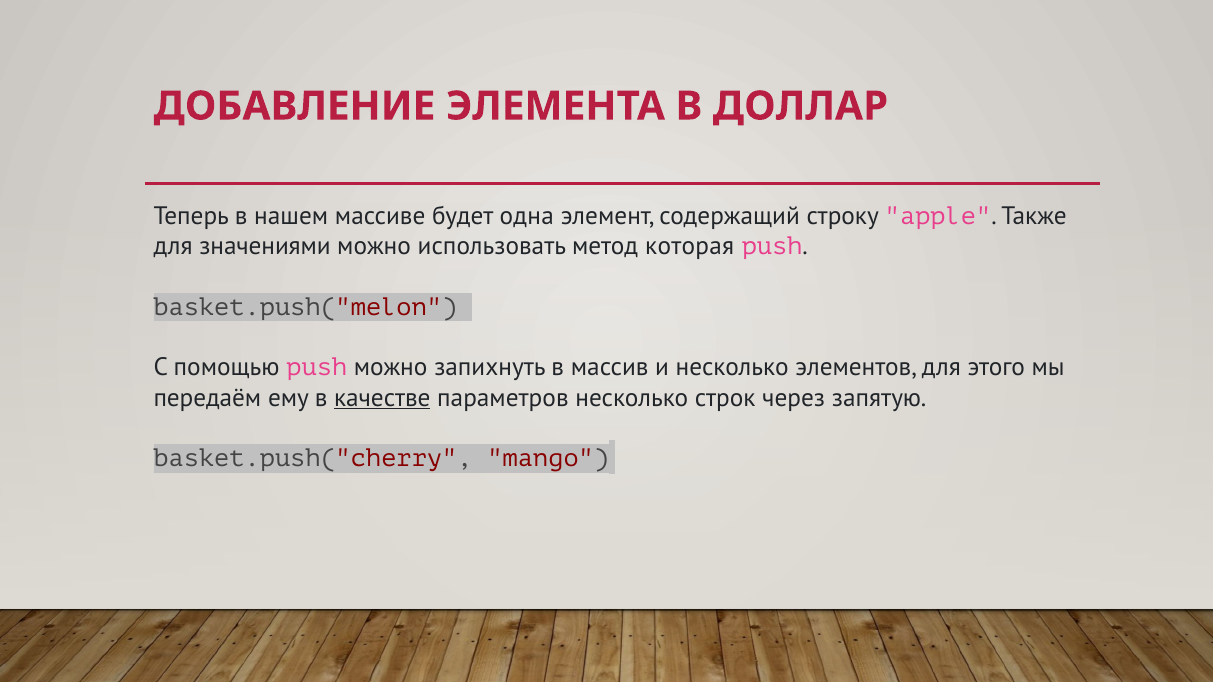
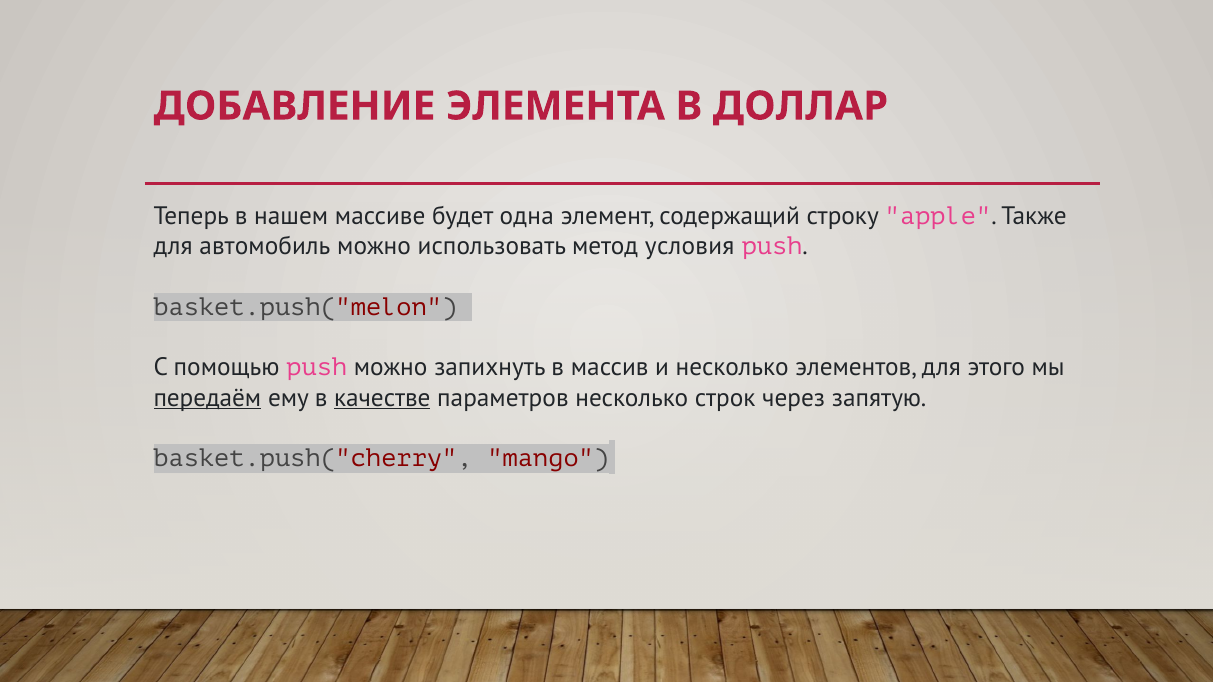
значениями: значениями -> автомобиль
которая: которая -> условия
передаём underline: none -> present
